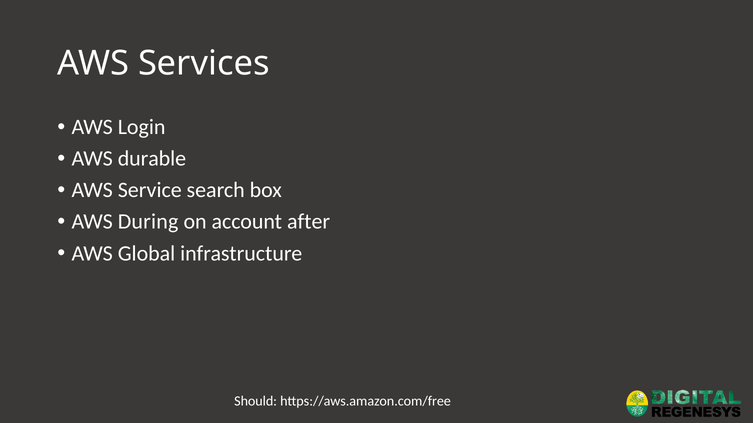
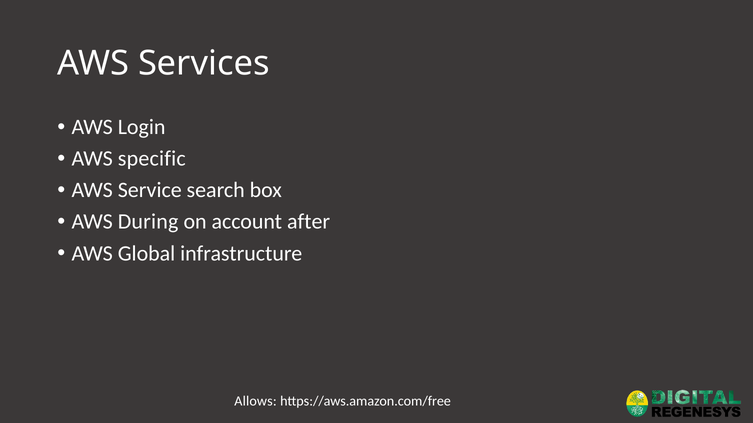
durable: durable -> specific
Should: Should -> Allows
